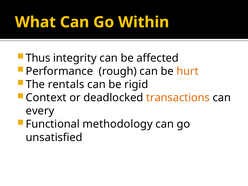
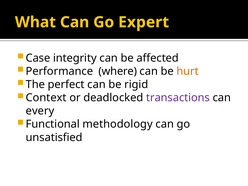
Within: Within -> Expert
Thus: Thus -> Case
rough: rough -> where
rentals: rentals -> perfect
transactions colour: orange -> purple
